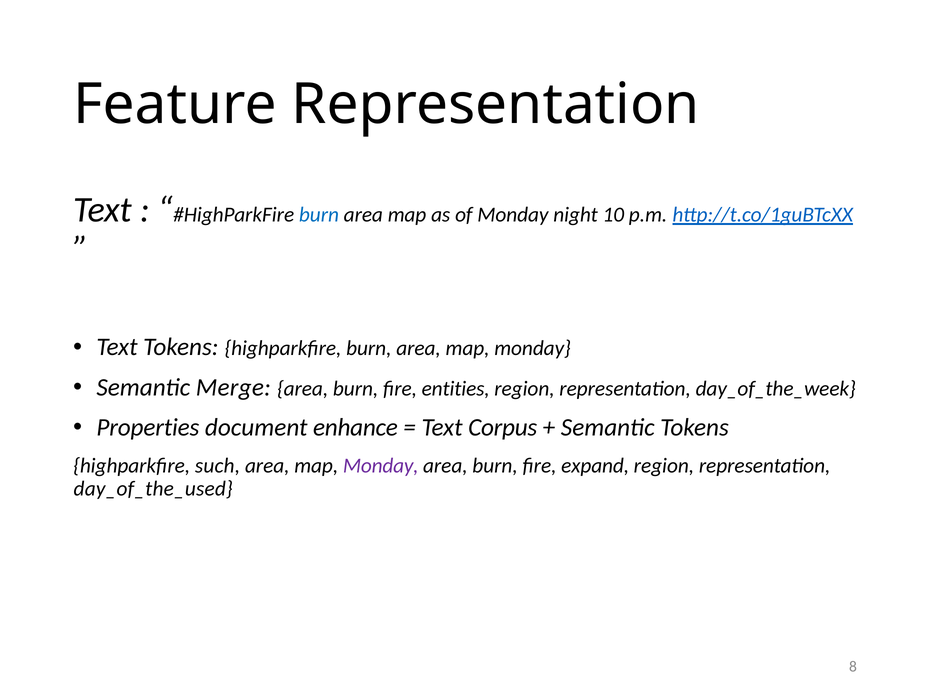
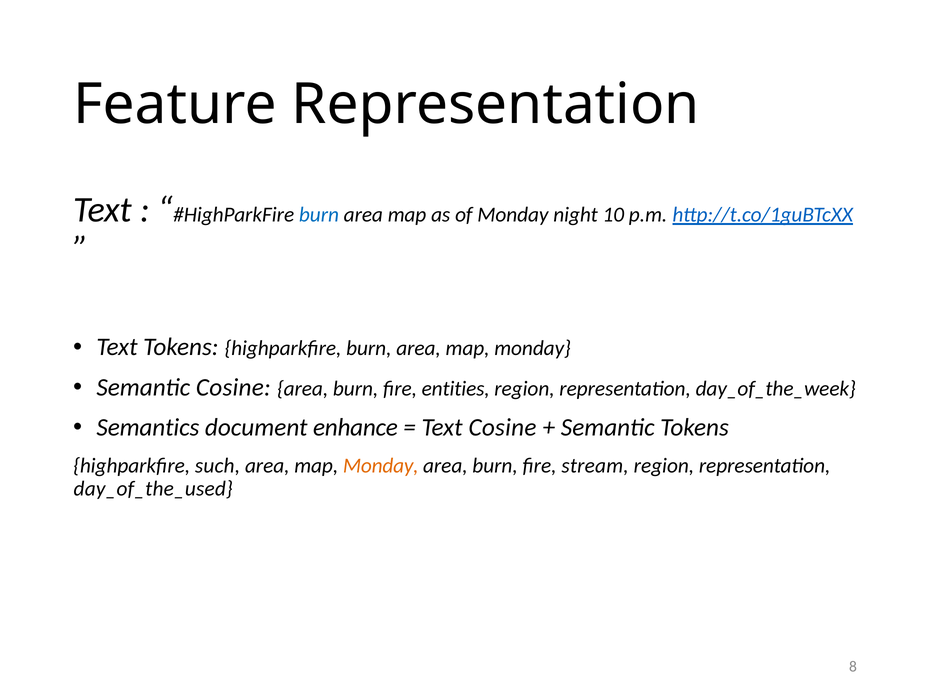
Semantic Merge: Merge -> Cosine
Properties: Properties -> Semantics
Text Corpus: Corpus -> Cosine
Monday at (381, 465) colour: purple -> orange
expand: expand -> stream
